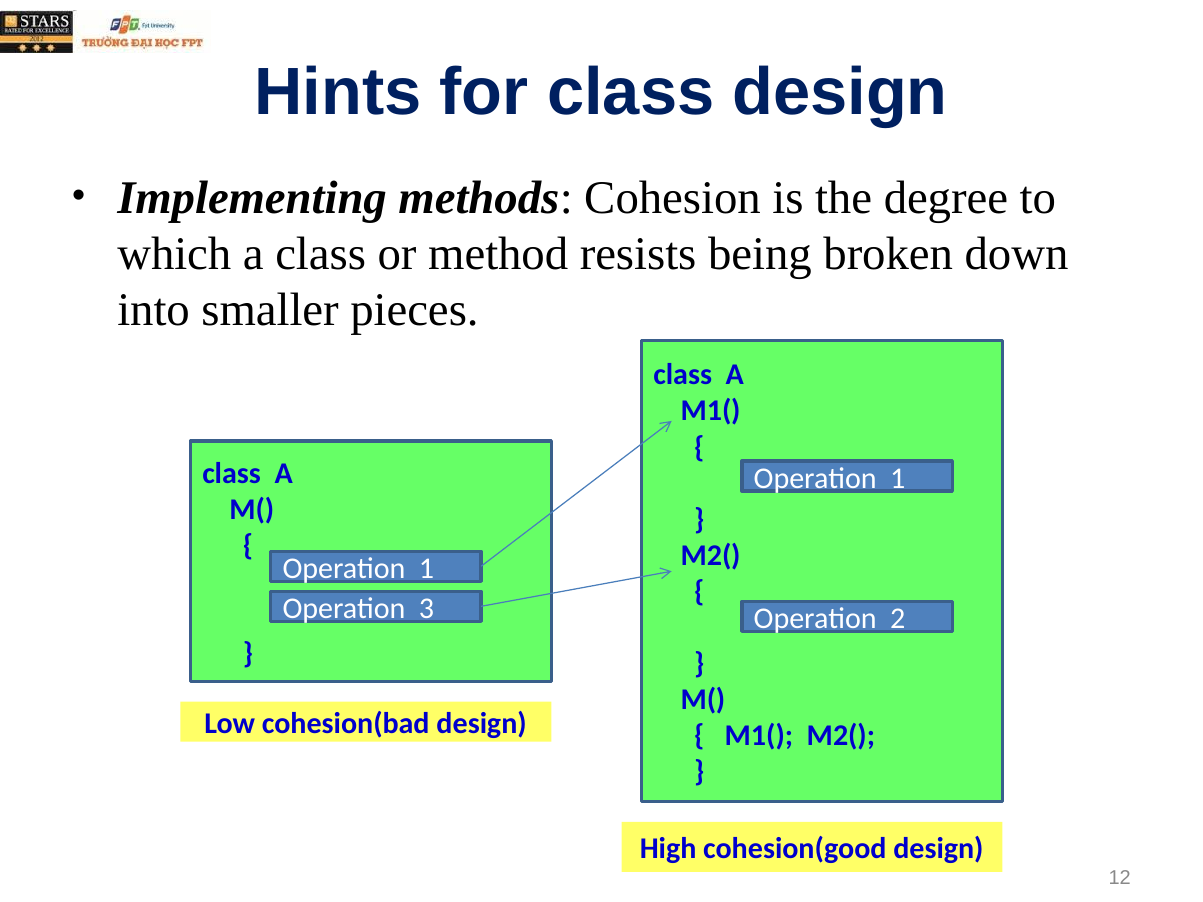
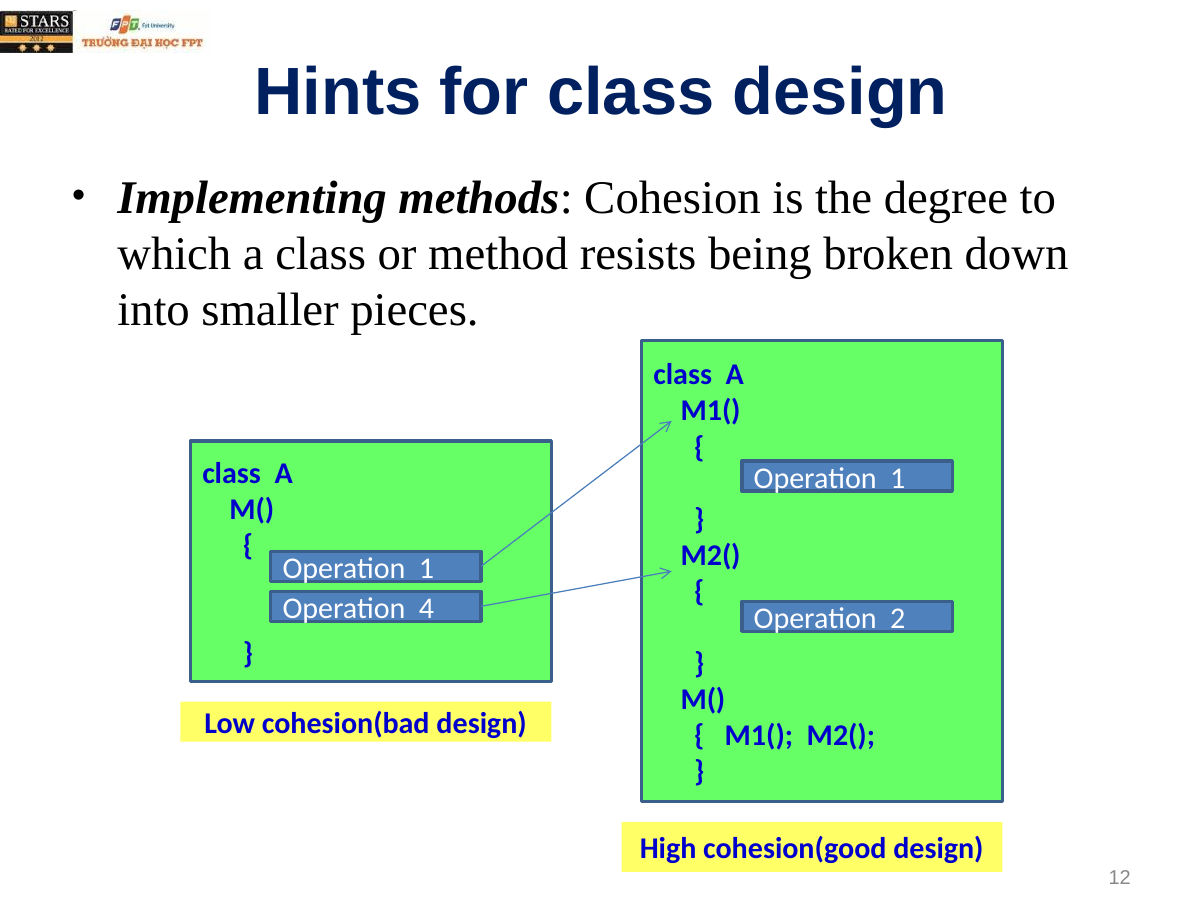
3: 3 -> 4
